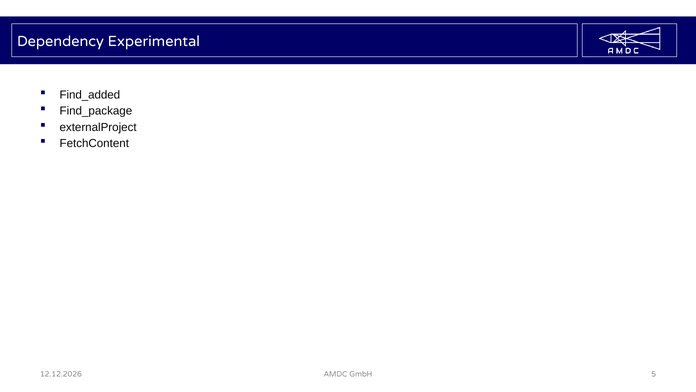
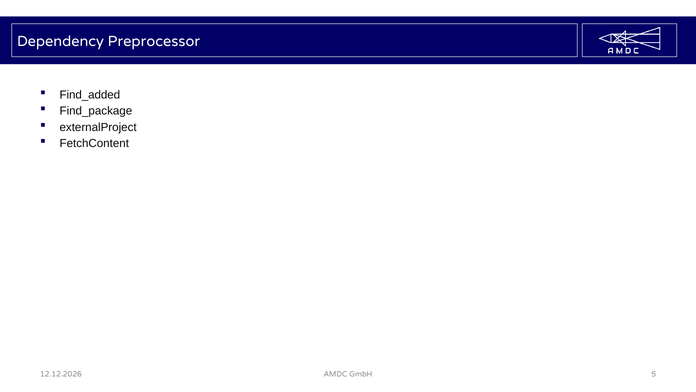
Experimental: Experimental -> Preprocessor
